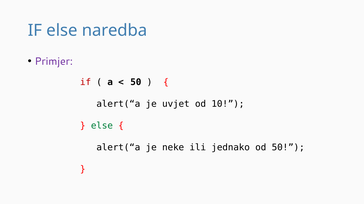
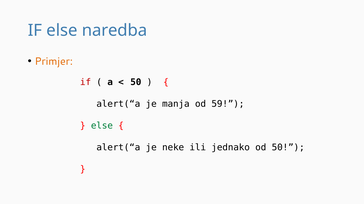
Primjer colour: purple -> orange
uvjet: uvjet -> manja
10: 10 -> 59
